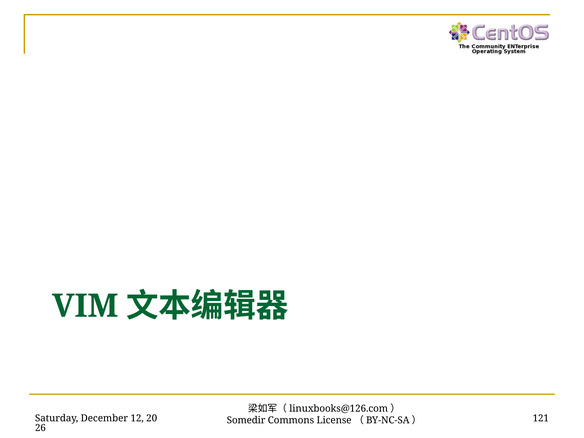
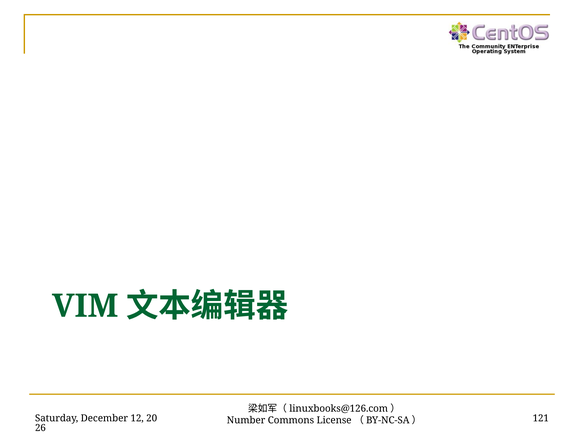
Somedir: Somedir -> Number
